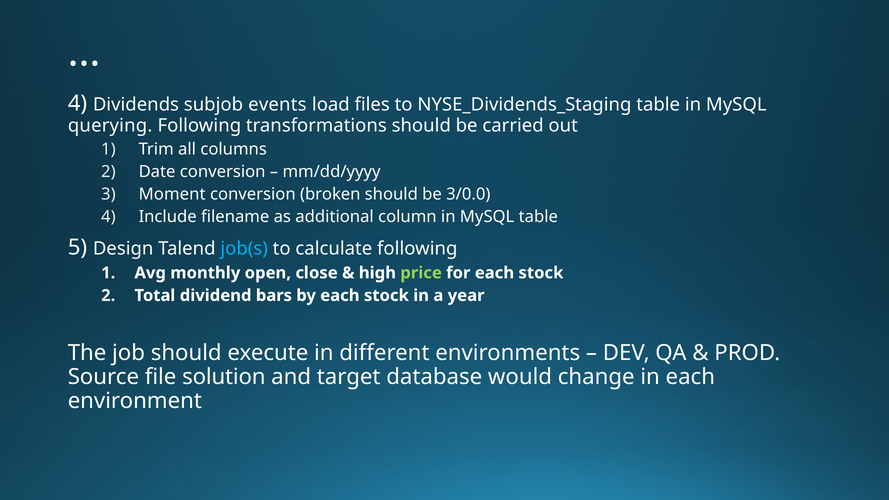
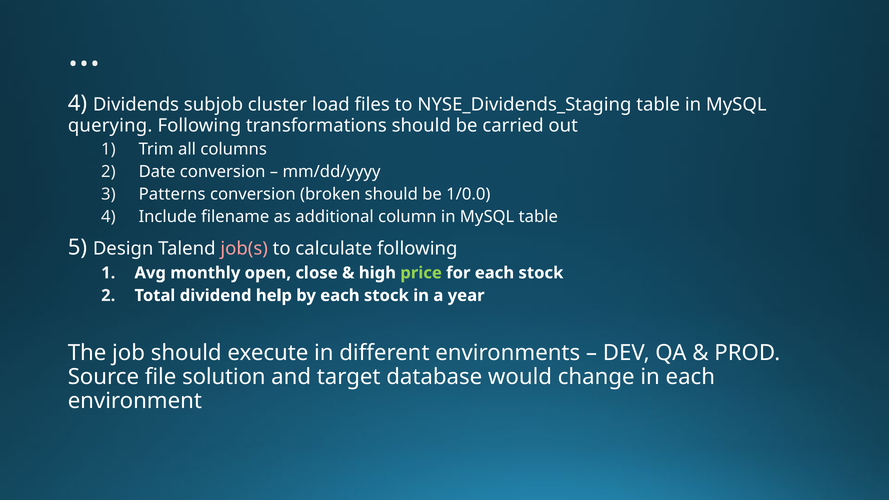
events: events -> cluster
Moment: Moment -> Patterns
3/0.0: 3/0.0 -> 1/0.0
job(s colour: light blue -> pink
bars: bars -> help
